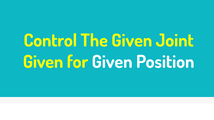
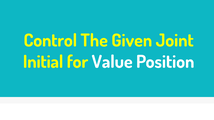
Given at (43, 62): Given -> Initial
for Given: Given -> Value
